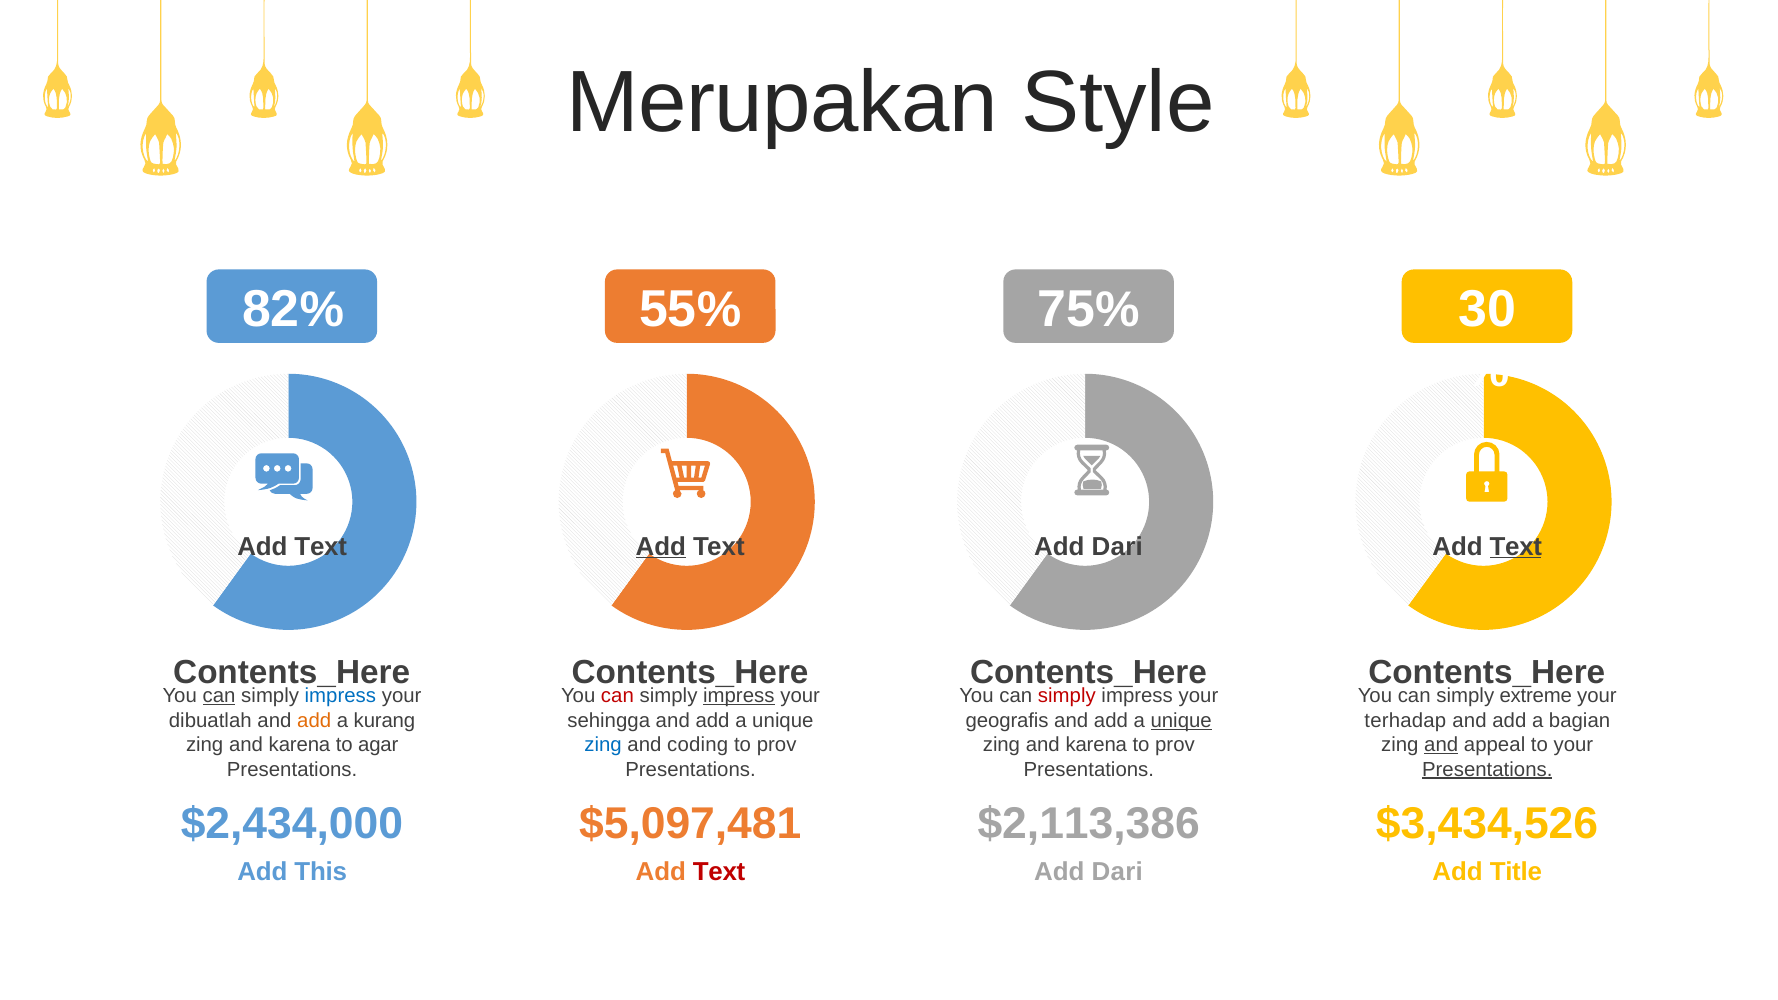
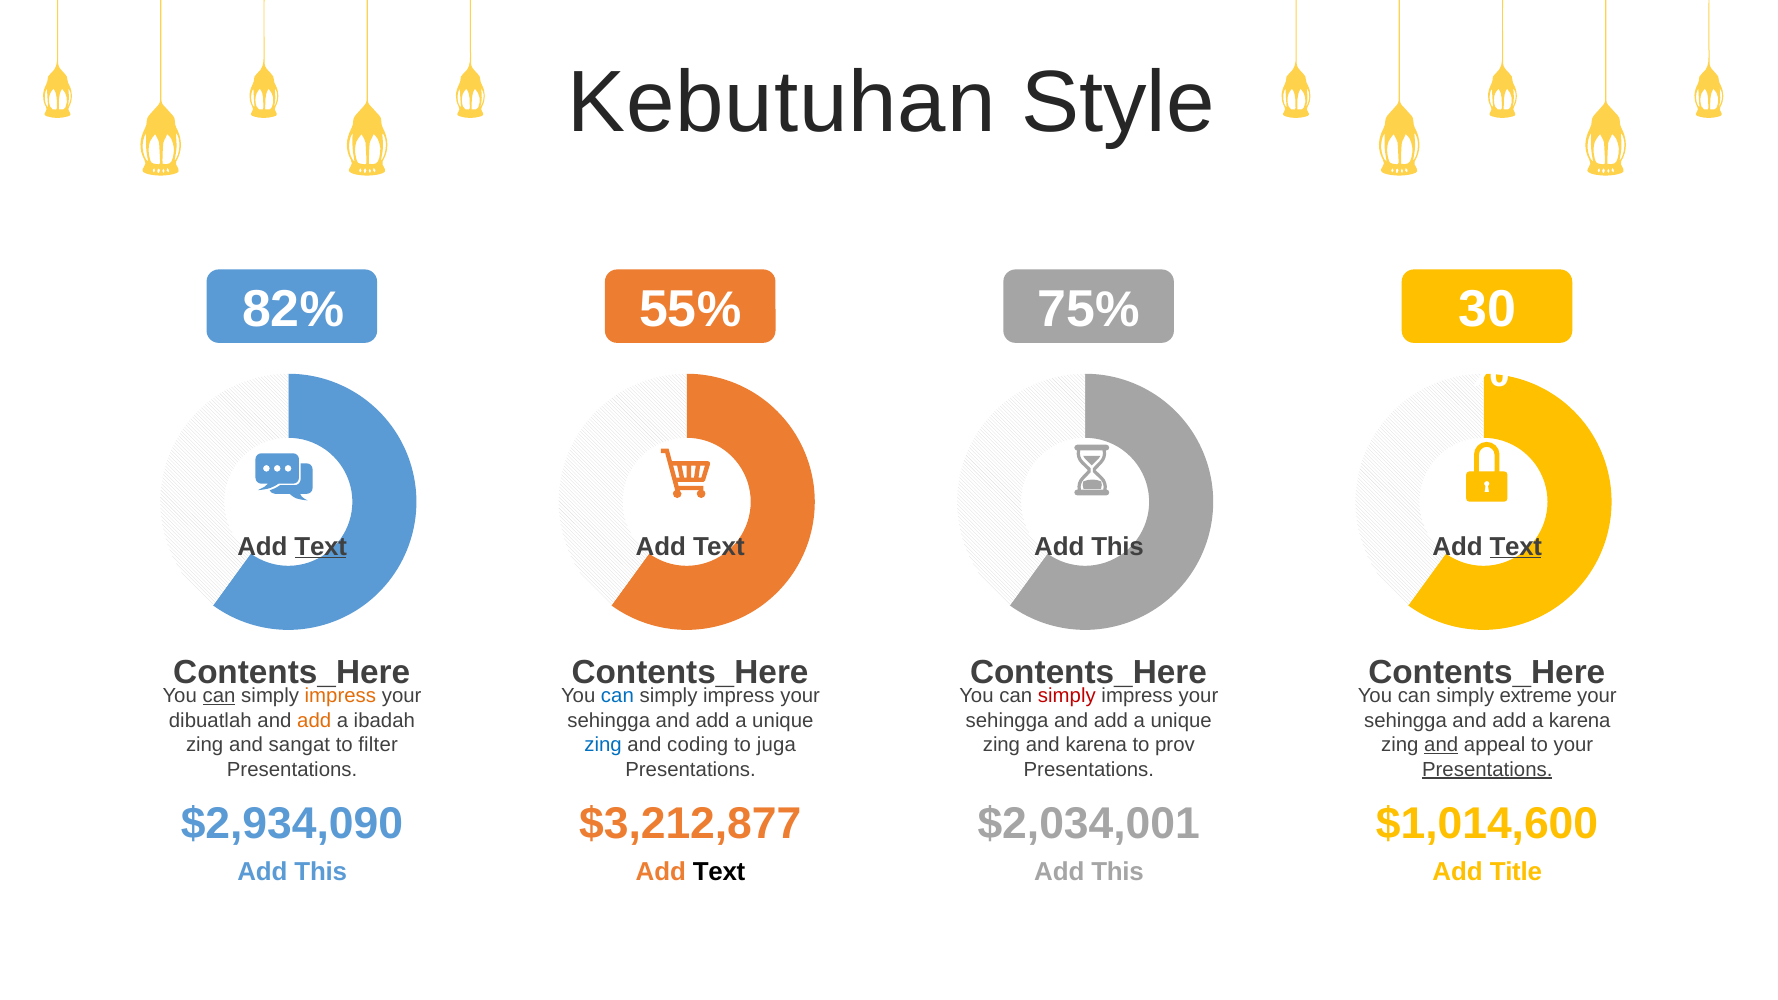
Merupakan: Merupakan -> Kebutuhan
Text at (321, 547) underline: none -> present
Add at (661, 547) underline: present -> none
Dari at (1117, 547): Dari -> This
impress at (340, 696) colour: blue -> orange
can at (617, 696) colour: red -> blue
impress at (739, 696) underline: present -> none
kurang: kurang -> ibadah
geografis at (1007, 721): geografis -> sehingga
unique at (1181, 721) underline: present -> none
terhadap at (1405, 721): terhadap -> sehingga
a bagian: bagian -> karena
karena at (299, 745): karena -> sangat
agar: agar -> filter
prov at (777, 745): prov -> juga
$2,434,000: $2,434,000 -> $2,934,090
$5,097,481: $5,097,481 -> $3,212,877
$2,113,386: $2,113,386 -> $2,034,001
$3,434,526: $3,434,526 -> $1,014,600
Text at (719, 872) colour: red -> black
Dari at (1117, 872): Dari -> This
